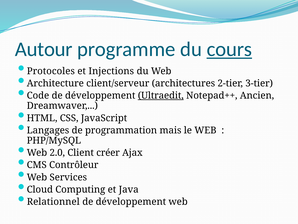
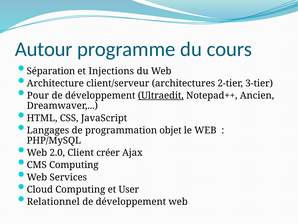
cours underline: present -> none
Protocoles: Protocoles -> Séparation
Code: Code -> Pour
mais: mais -> objet
CMS Contrôleur: Contrôleur -> Computing
Java: Java -> User
